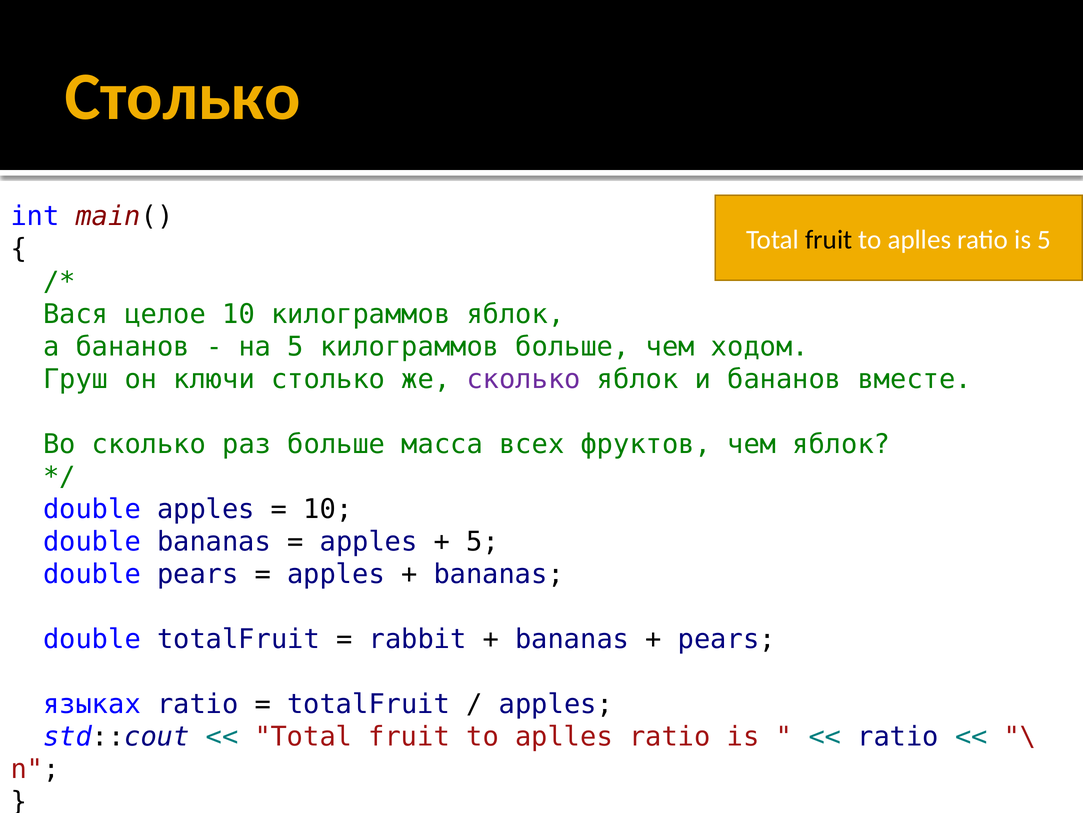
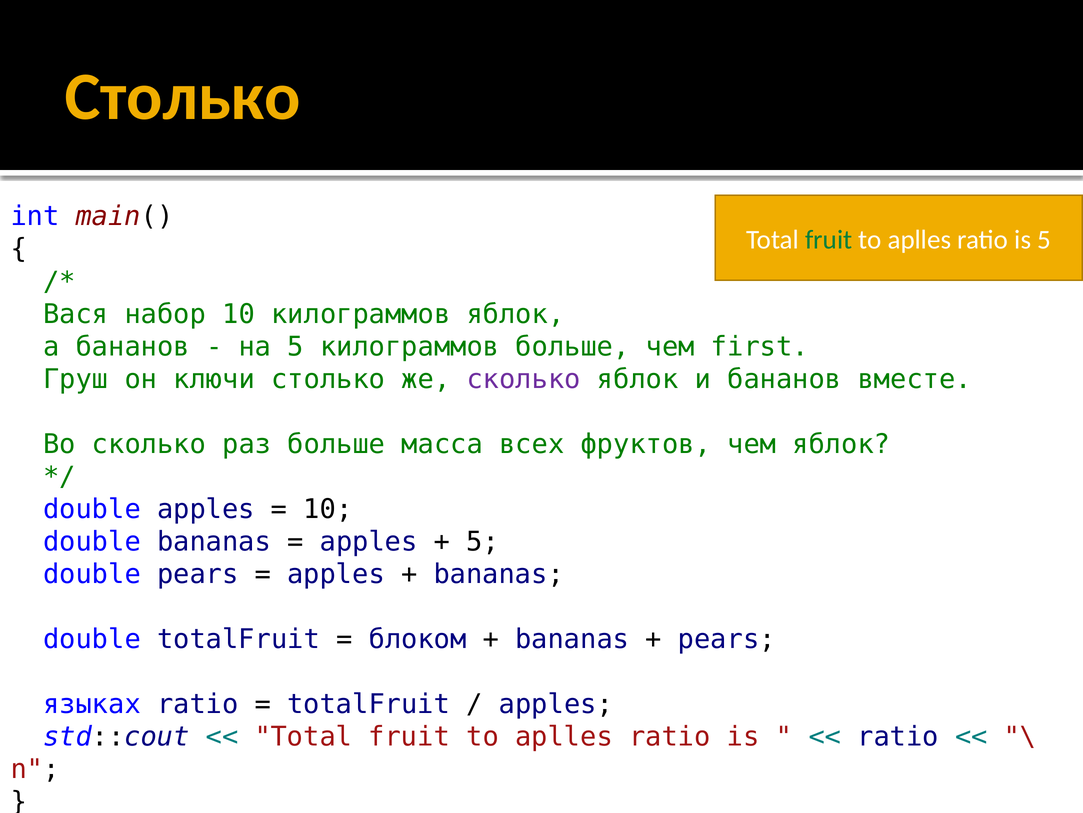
fruit at (829, 239) colour: black -> green
целое: целое -> набор
ходом: ходом -> first
rabbit: rabbit -> блоком
